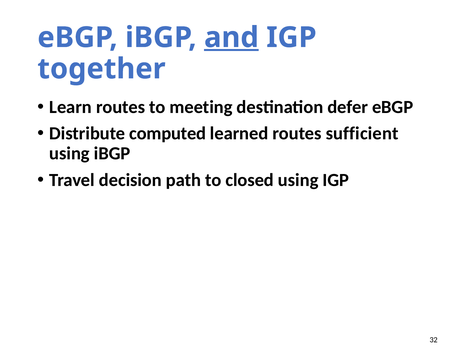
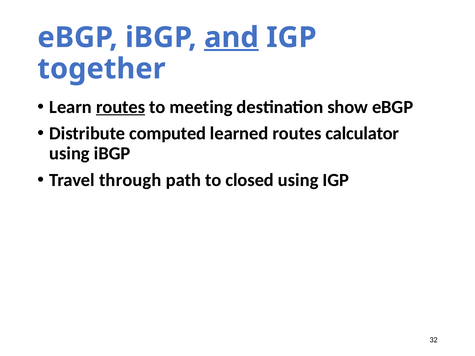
routes at (121, 107) underline: none -> present
defer: defer -> show
sufficient: sufficient -> calculator
decision: decision -> through
